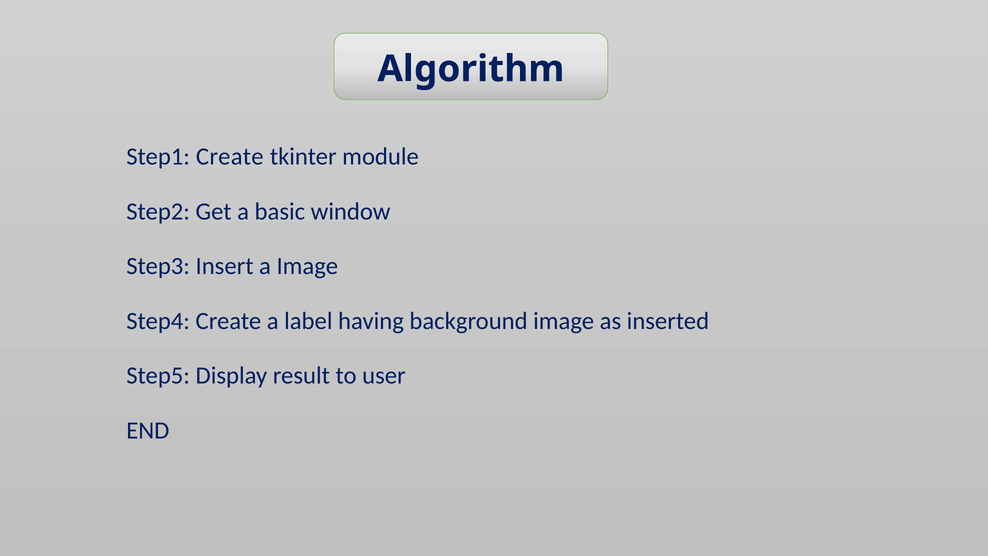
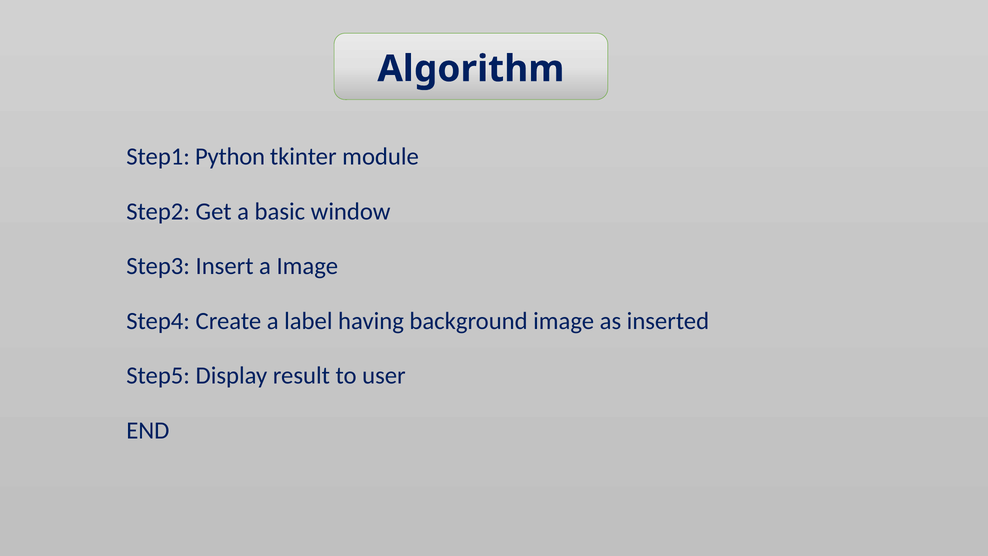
Step1 Create: Create -> Python
